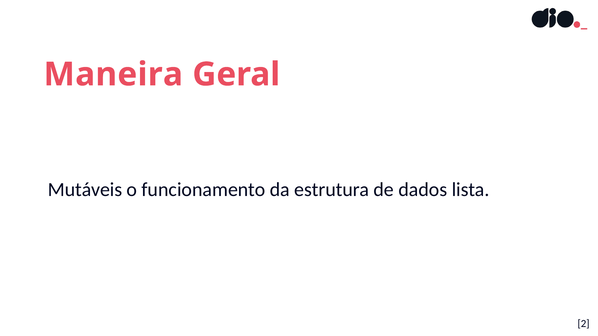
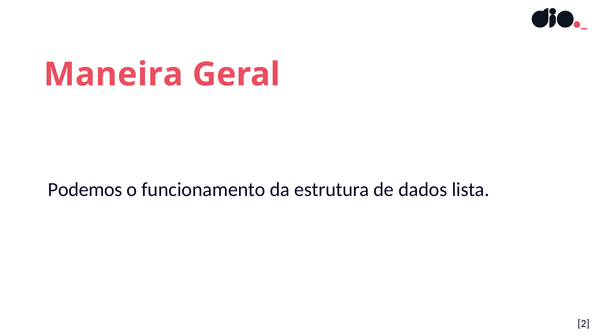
Mutáveis: Mutáveis -> Podemos
